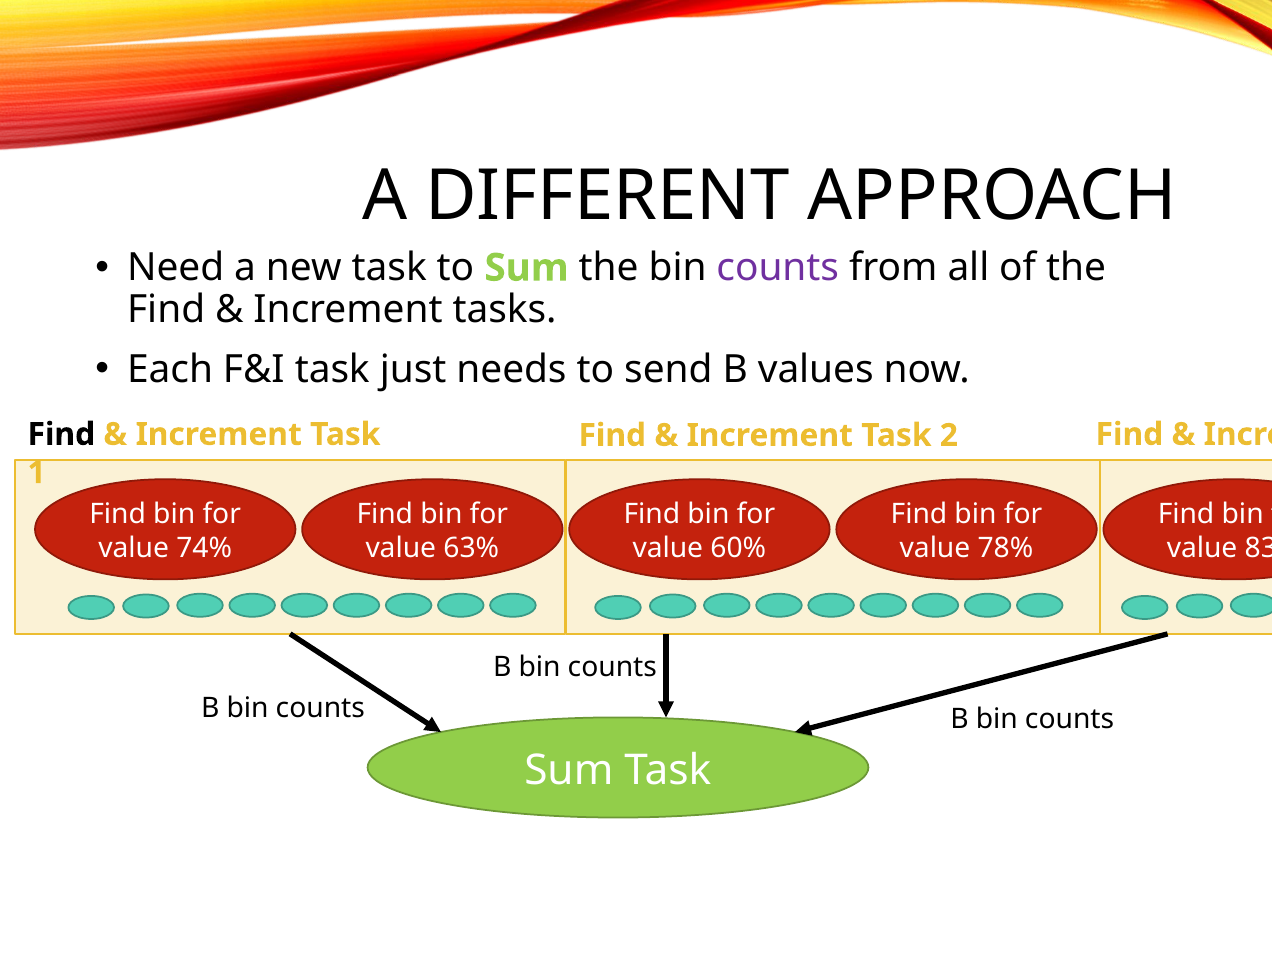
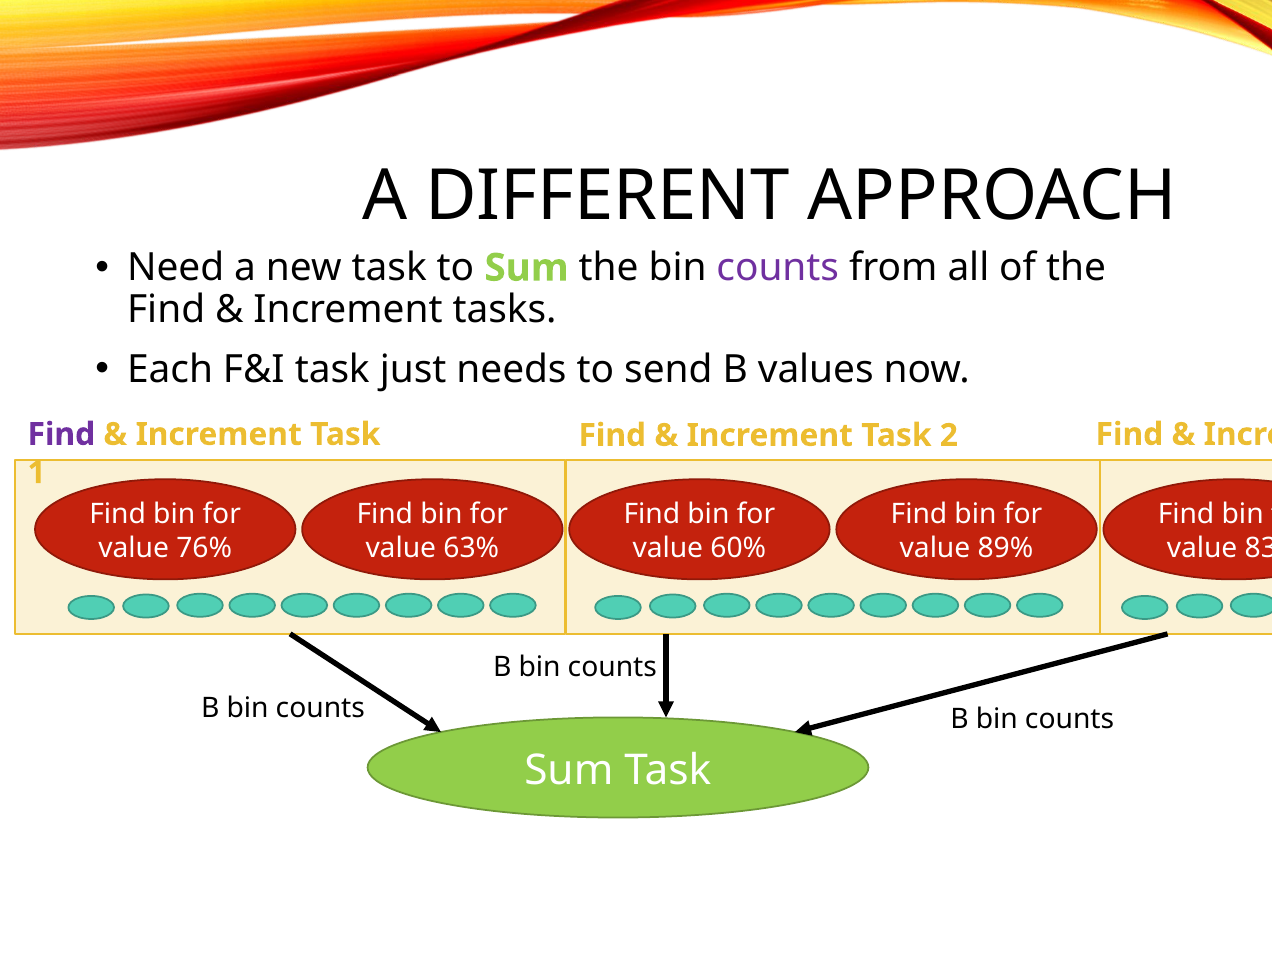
Find at (61, 434) colour: black -> purple
74%: 74% -> 76%
78%: 78% -> 89%
